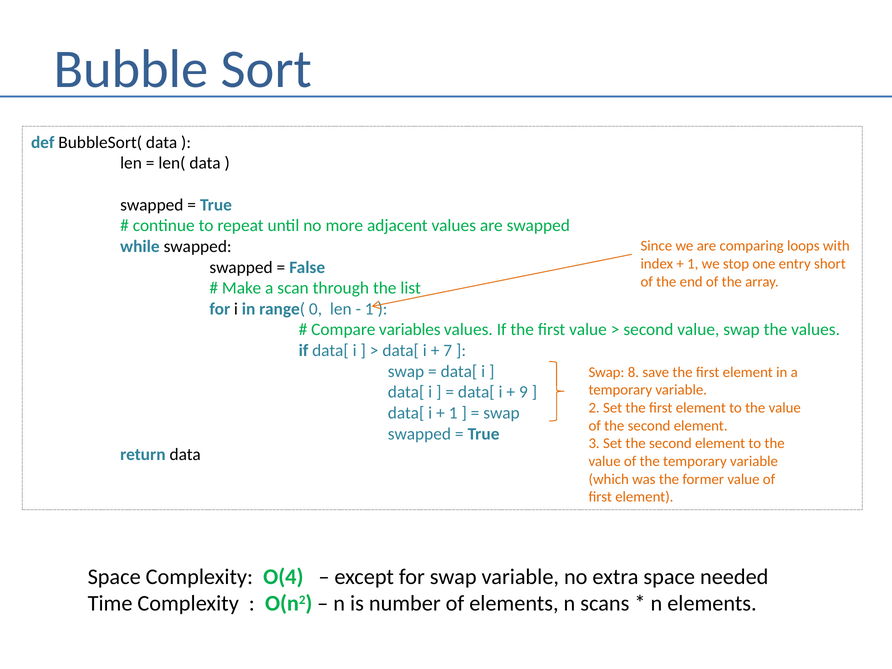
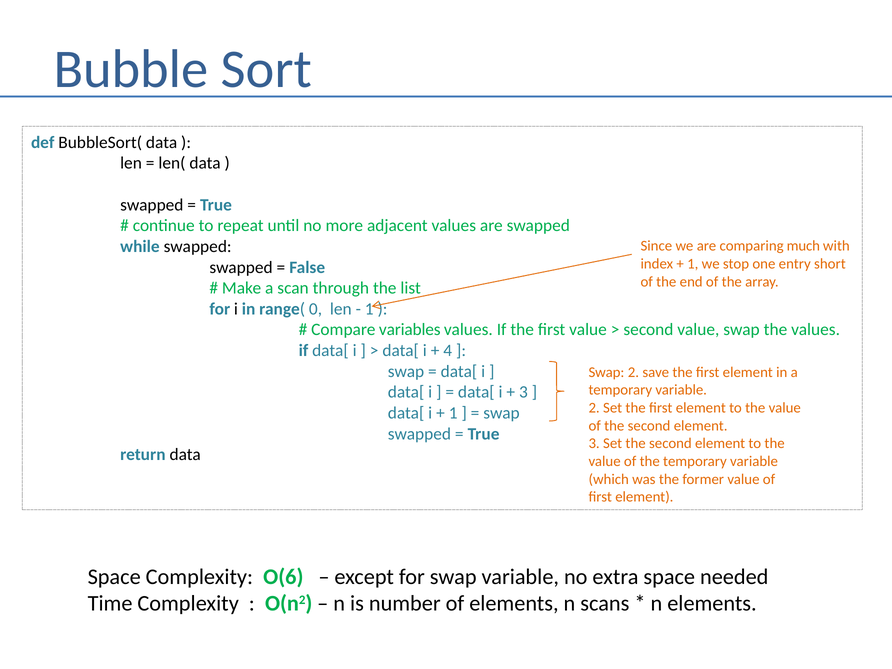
loops: loops -> much
7: 7 -> 4
Swap 8: 8 -> 2
9 at (523, 392): 9 -> 3
O(4: O(4 -> O(6
